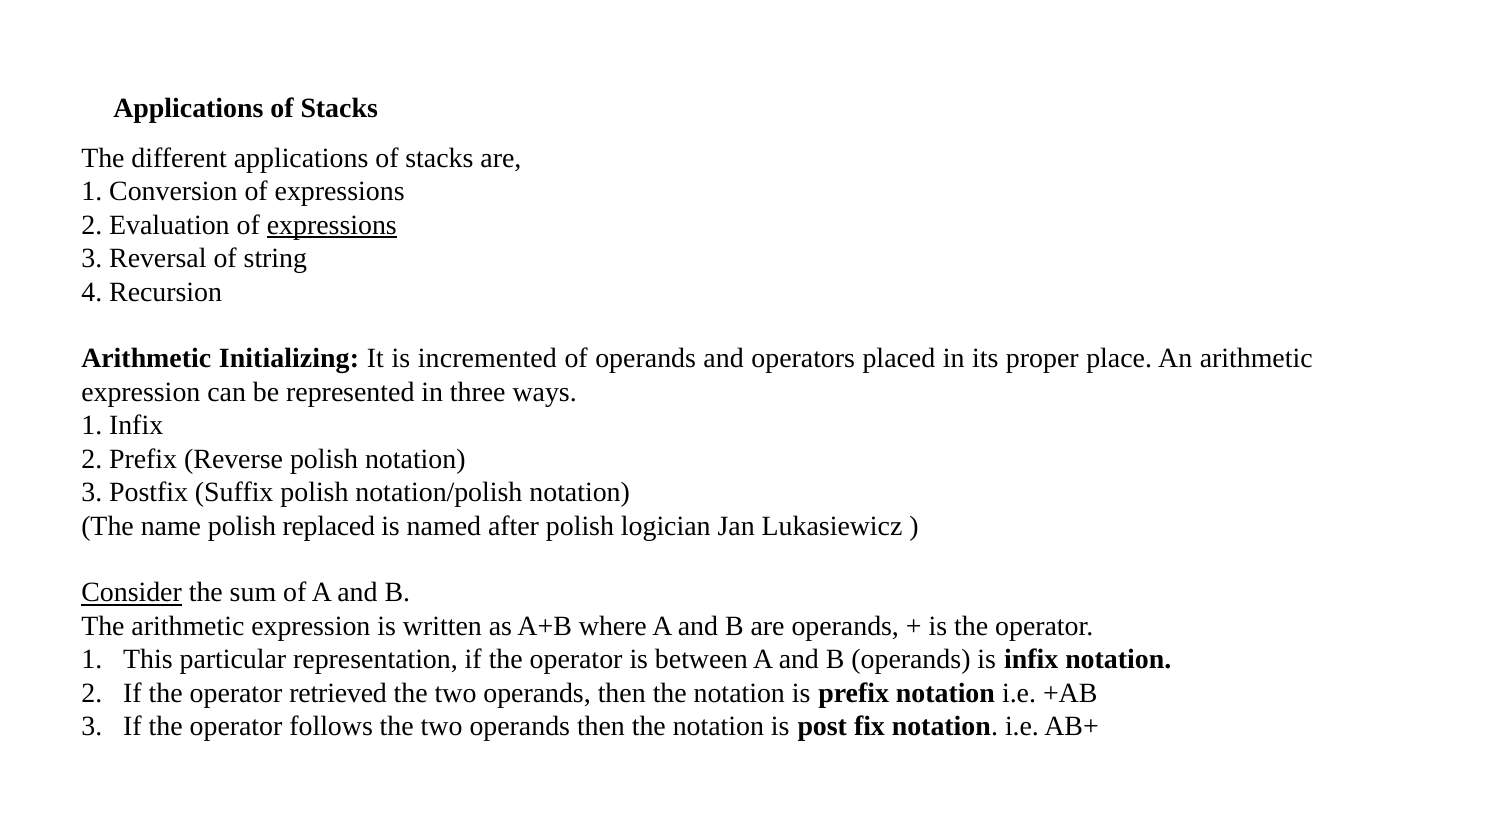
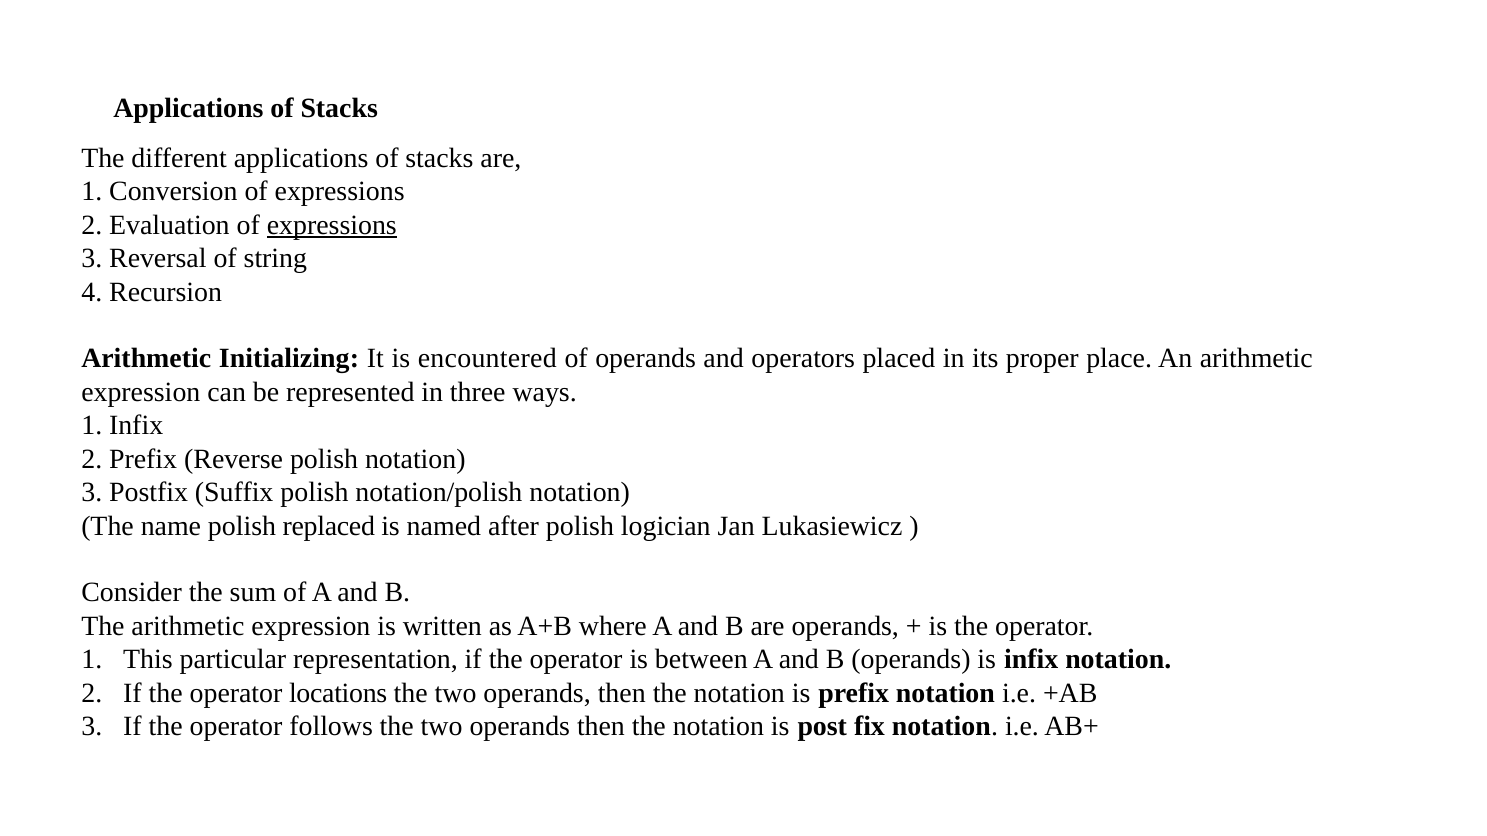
incremented: incremented -> encountered
Consider underline: present -> none
retrieved: retrieved -> locations
